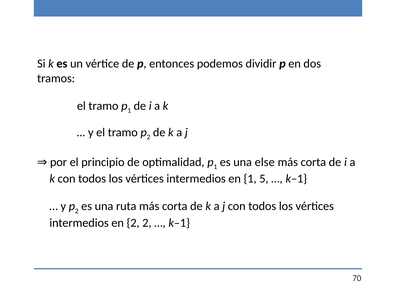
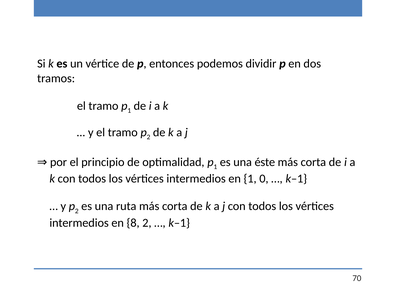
else: else -> éste
5: 5 -> 0
en 2: 2 -> 8
